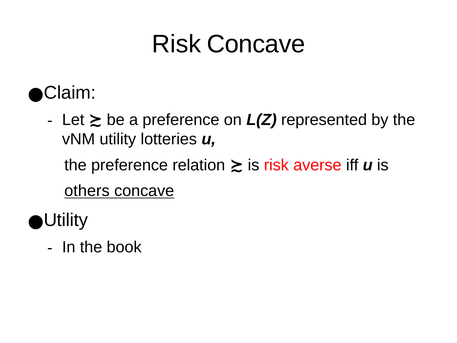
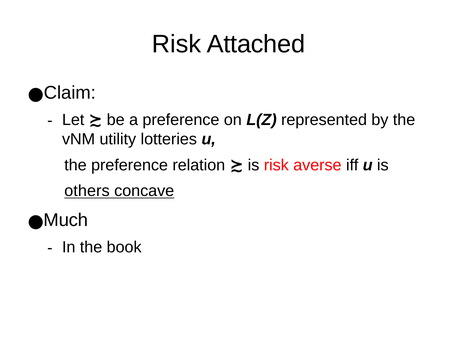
Risk Concave: Concave -> Attached
Utility at (66, 220): Utility -> Much
